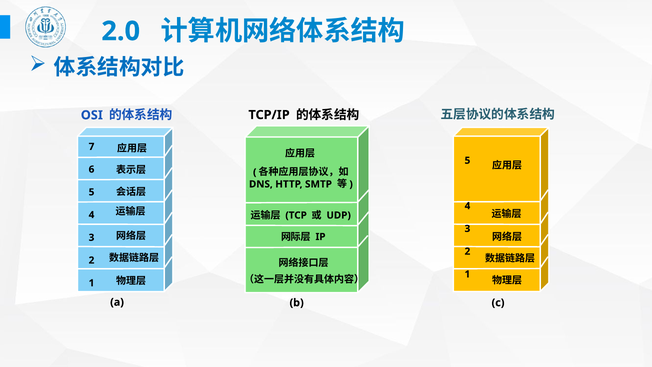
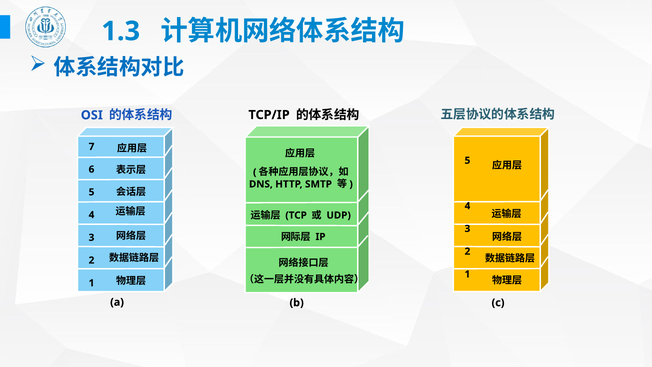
2.0: 2.0 -> 1.3
